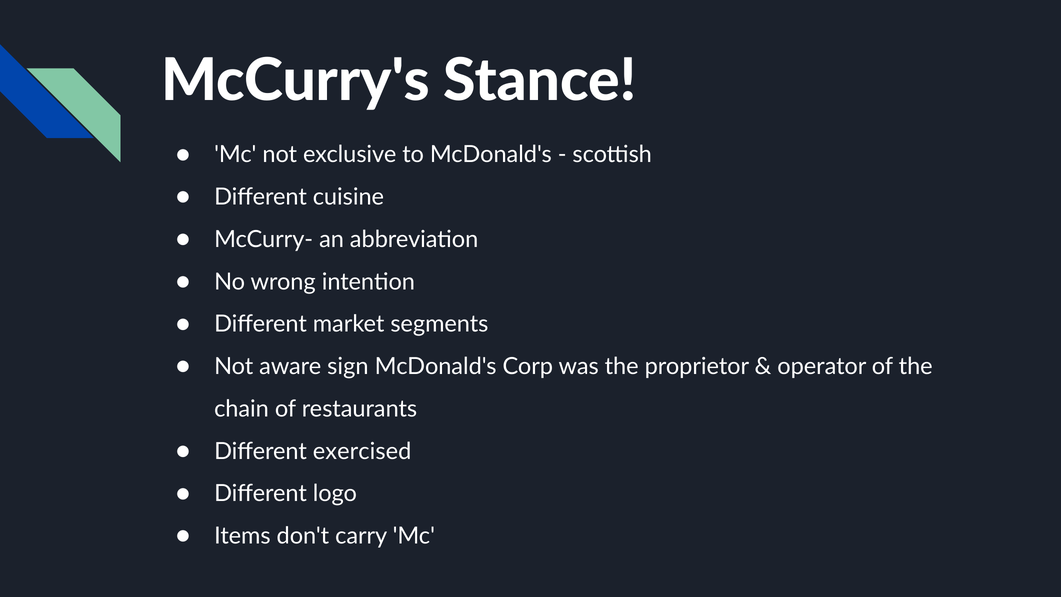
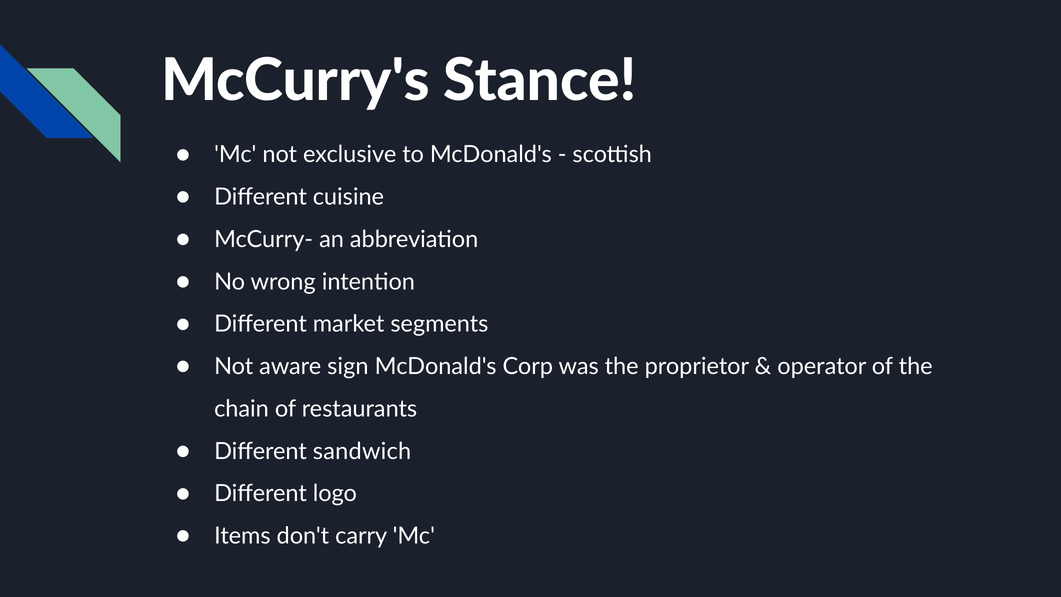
exercised: exercised -> sandwich
